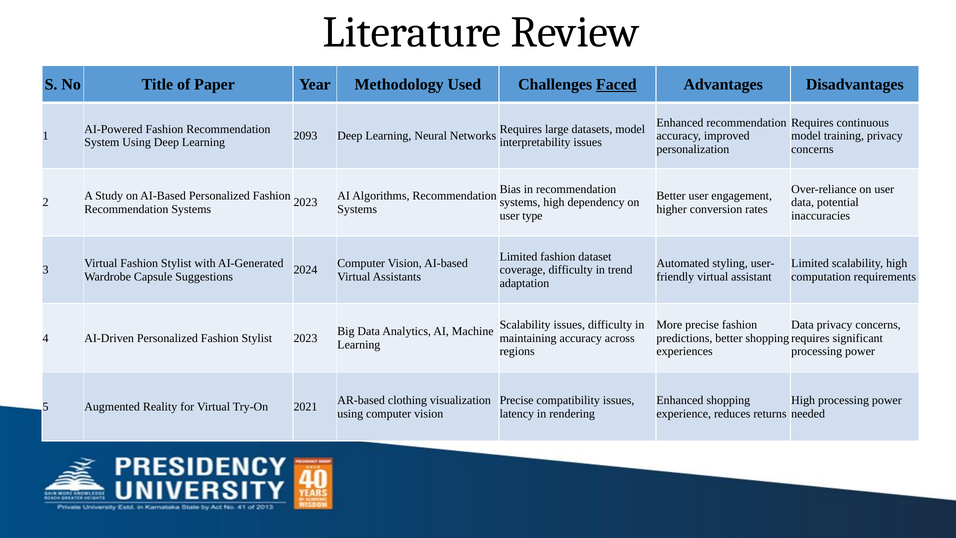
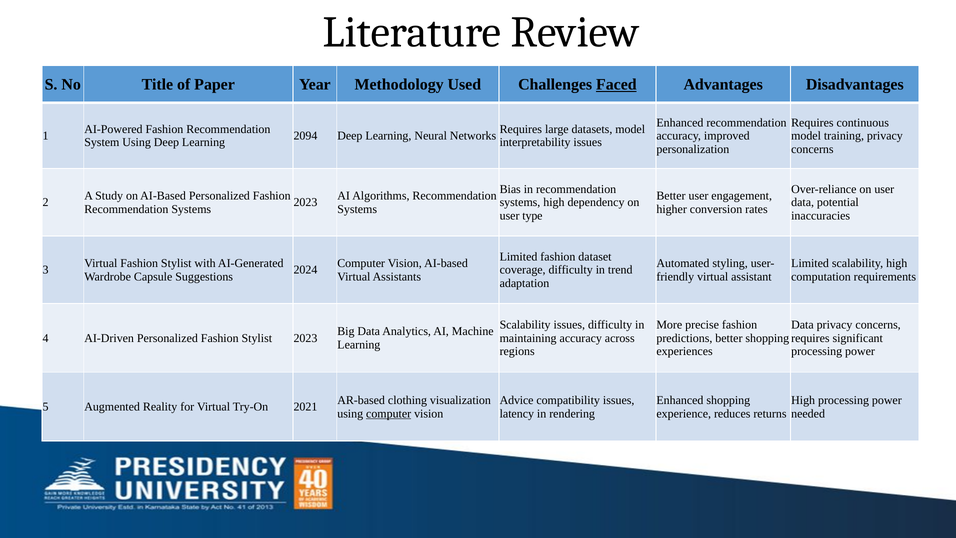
2093: 2093 -> 2094
Precise at (517, 400): Precise -> Advice
computer at (389, 413) underline: none -> present
